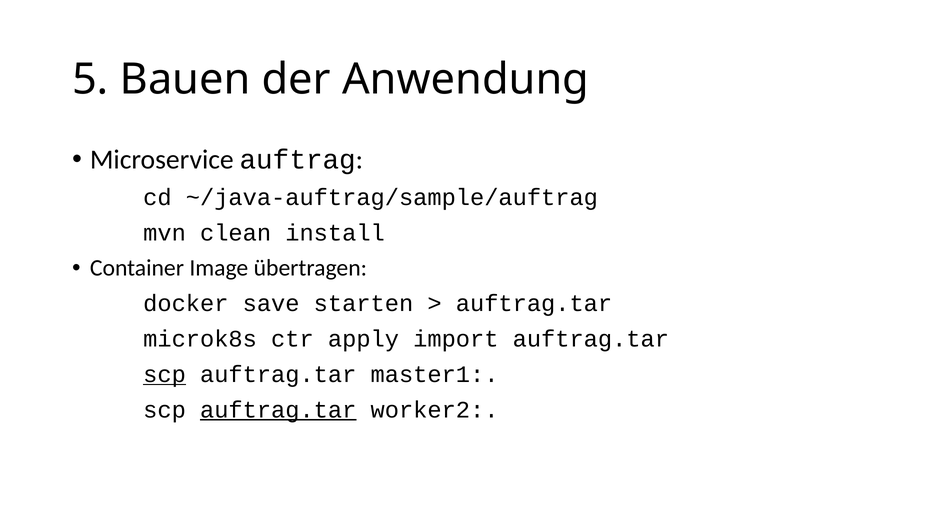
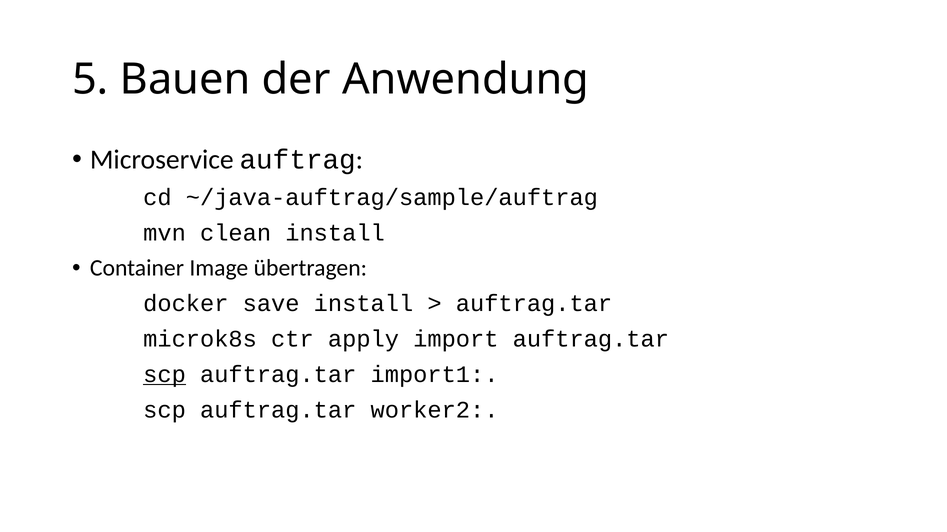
save starten: starten -> install
master1: master1 -> import1
auftrag.tar at (278, 410) underline: present -> none
